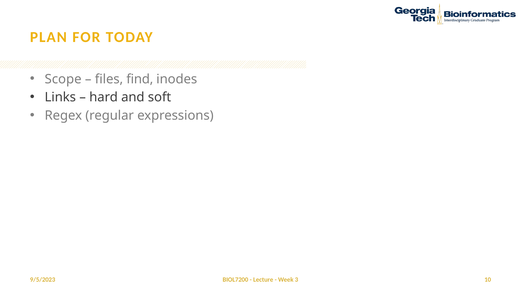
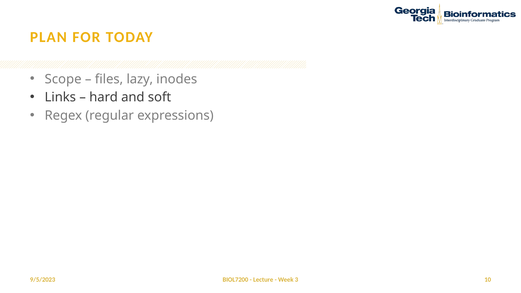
find: find -> lazy
